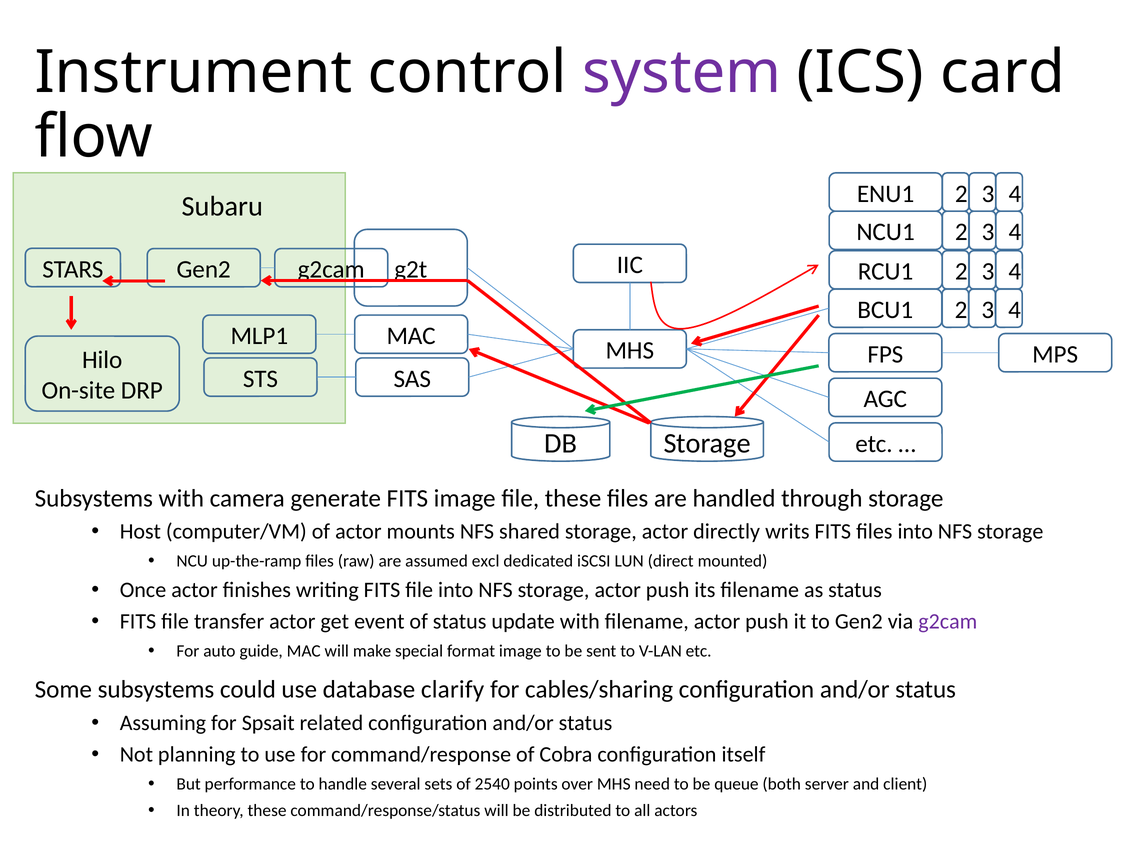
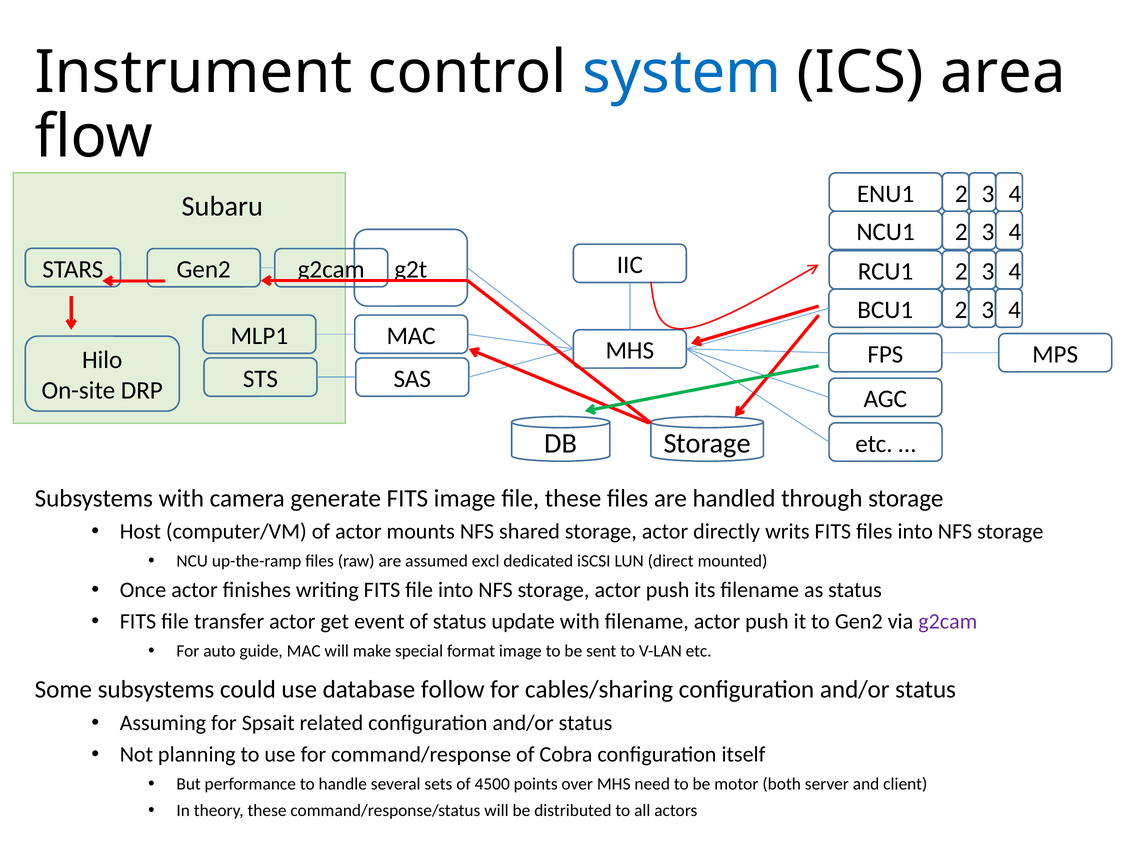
system colour: purple -> blue
card: card -> area
clarify: clarify -> follow
2540: 2540 -> 4500
queue: queue -> motor
